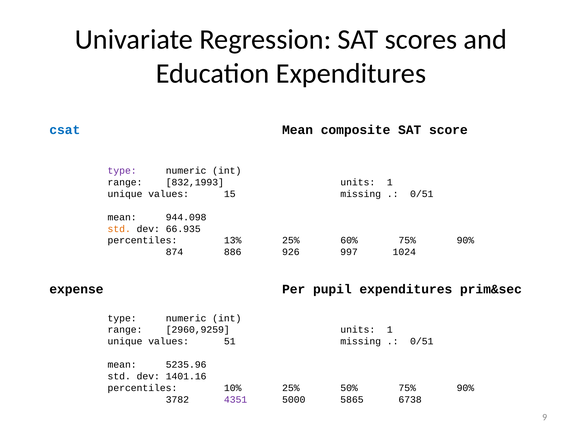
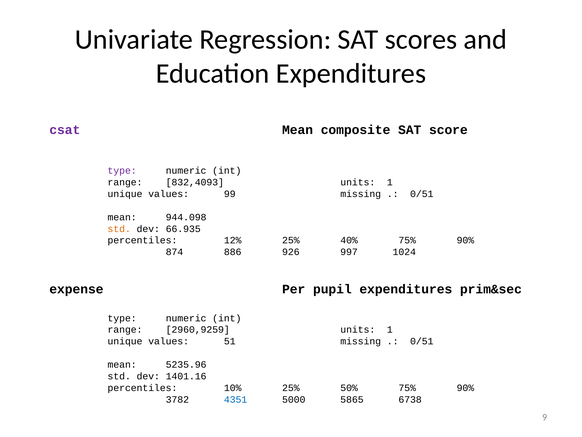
csat colour: blue -> purple
832,1993: 832,1993 -> 832,4093
15: 15 -> 99
13%: 13% -> 12%
60%: 60% -> 40%
4351 colour: purple -> blue
